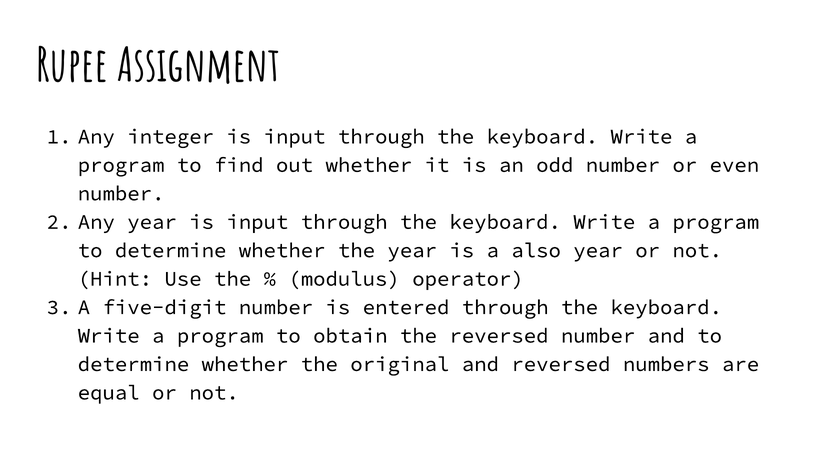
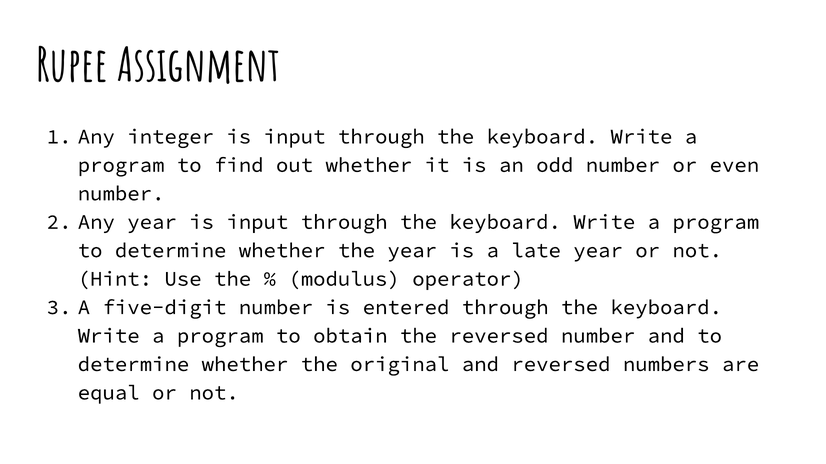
also: also -> late
